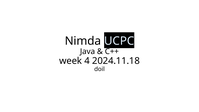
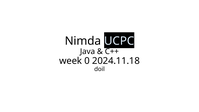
4: 4 -> 0
